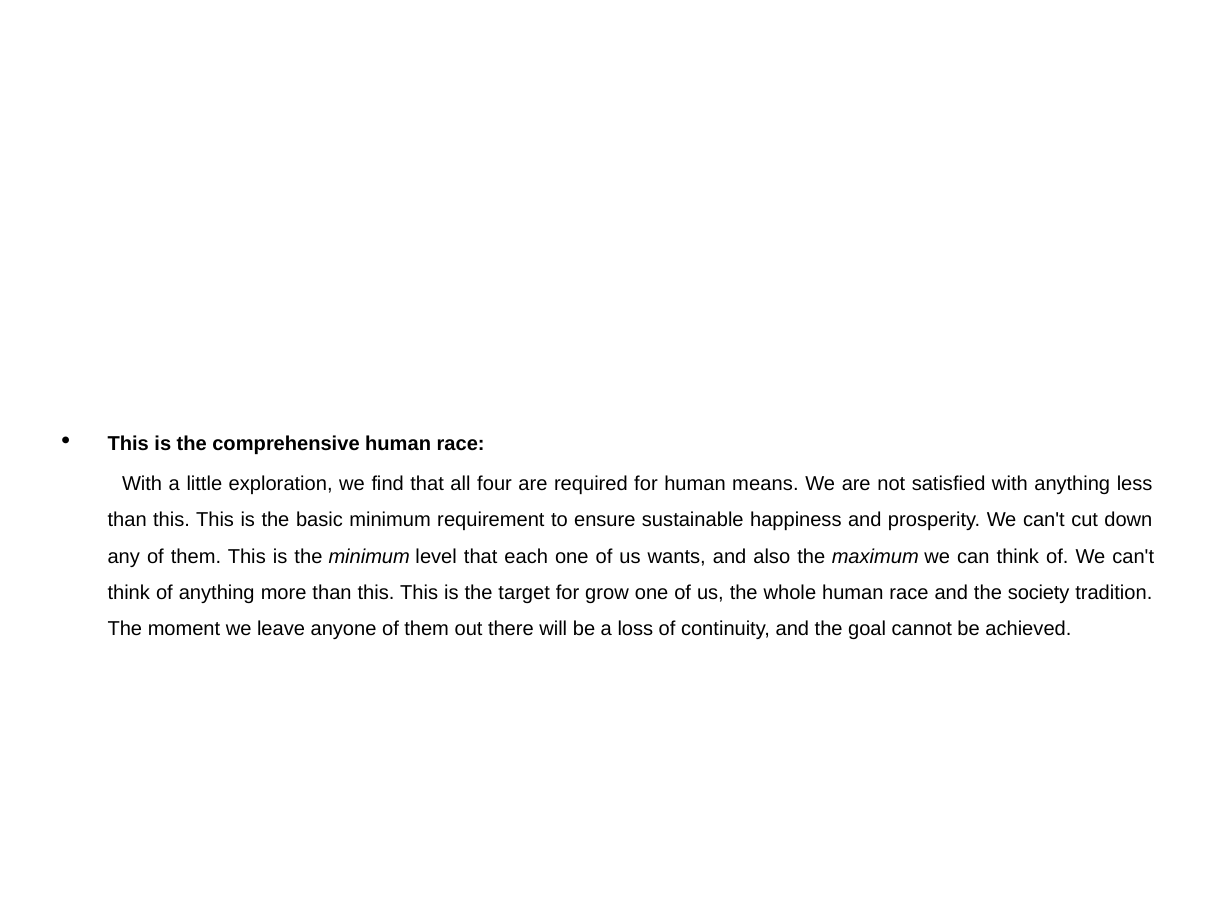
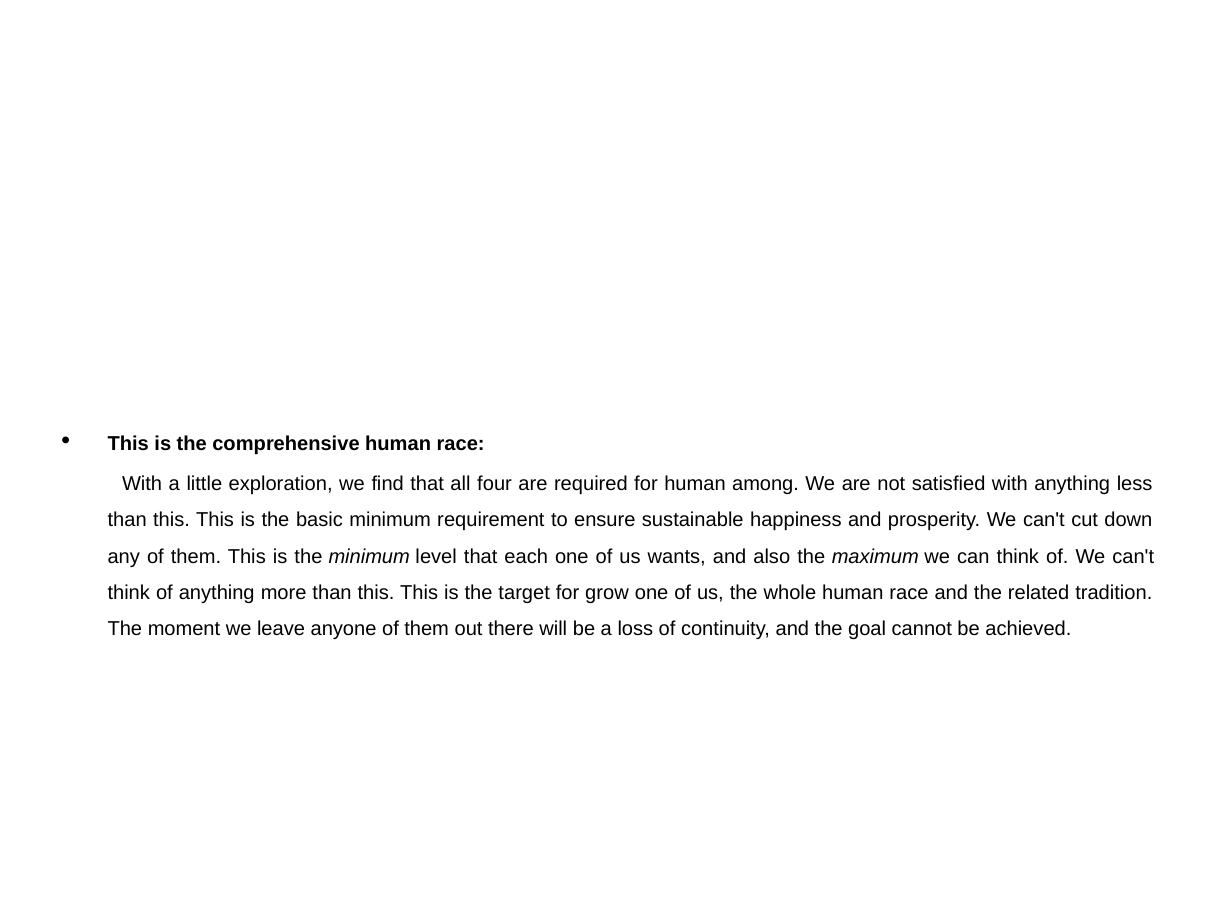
means: means -> among
society: society -> related
